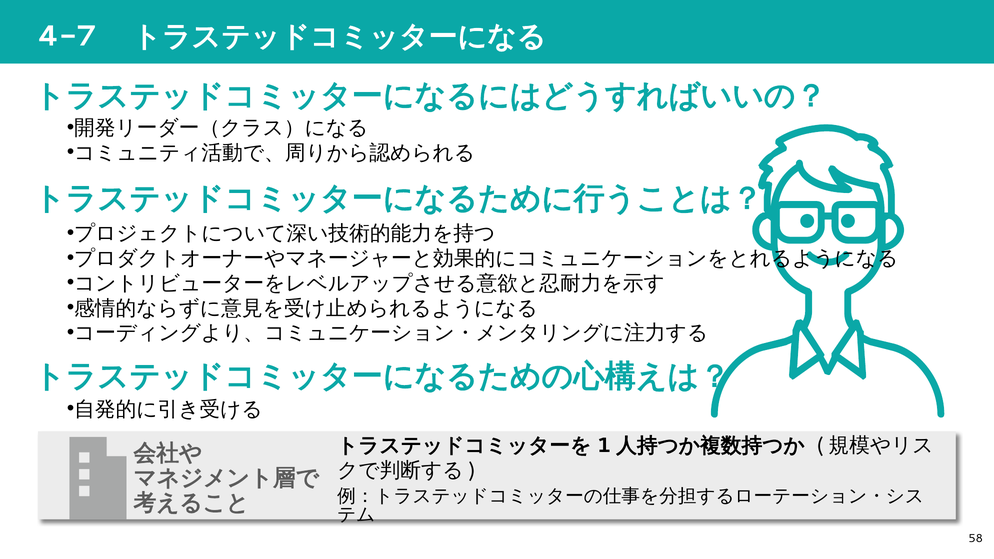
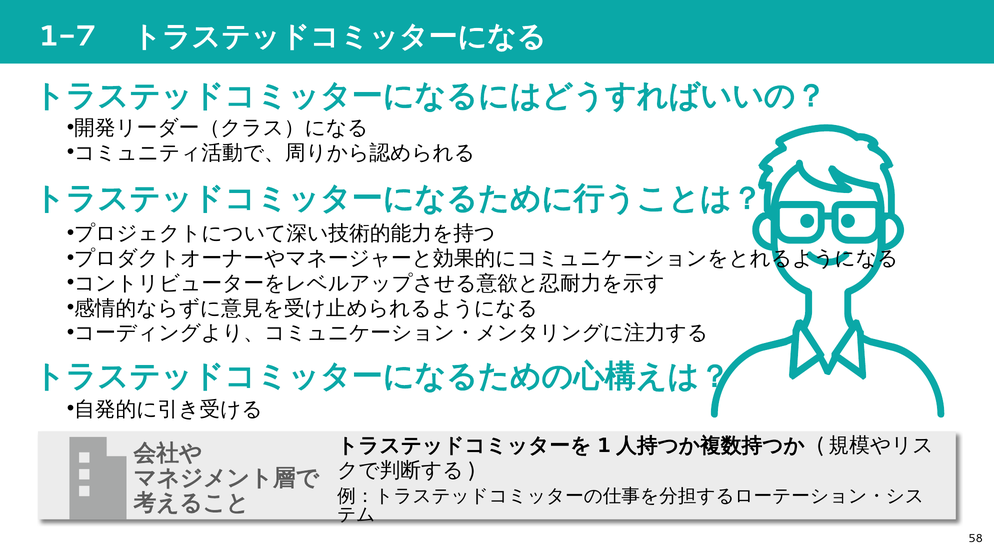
4-7: 4-7 -> 1-7
